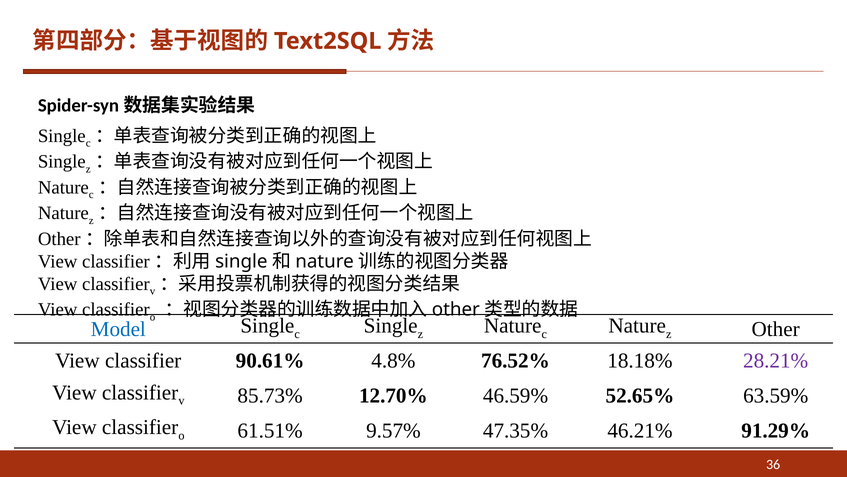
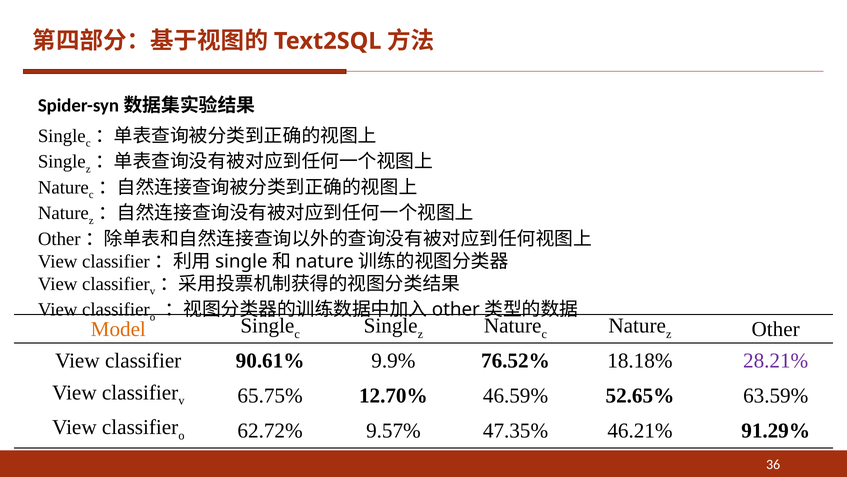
Model colour: blue -> orange
4.8%: 4.8% -> 9.9%
85.73%: 85.73% -> 65.75%
61.51%: 61.51% -> 62.72%
